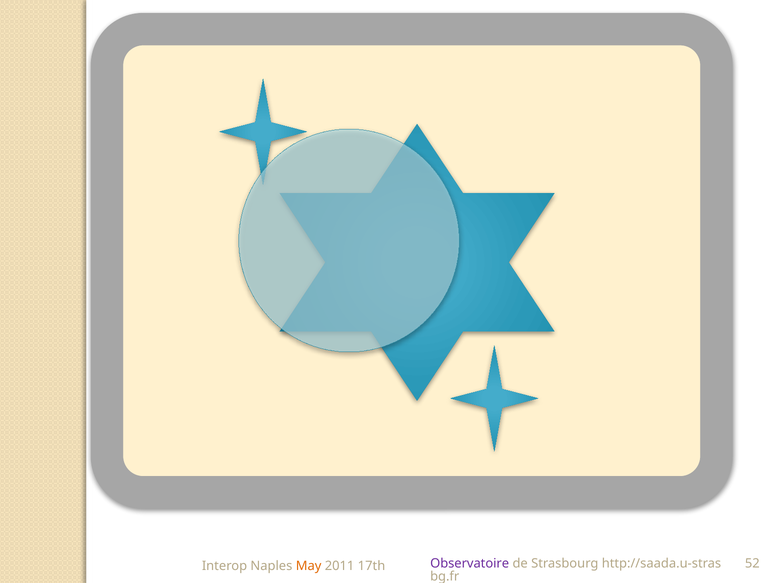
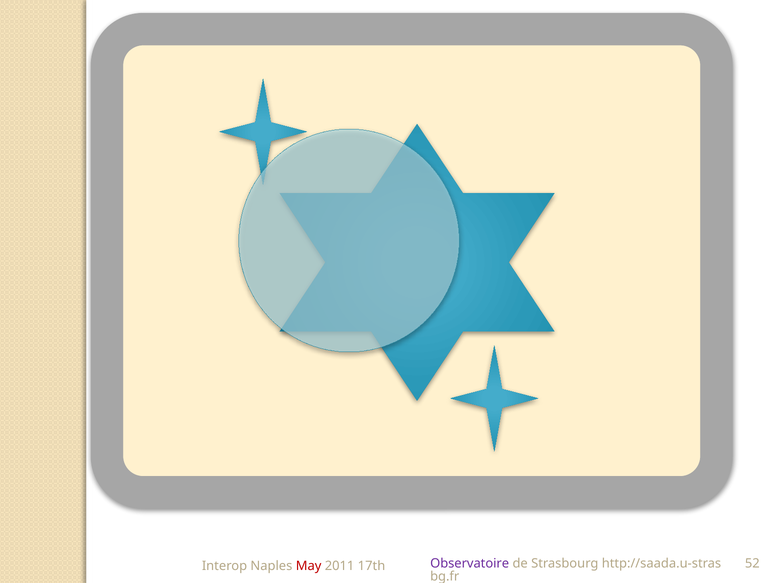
May colour: orange -> red
